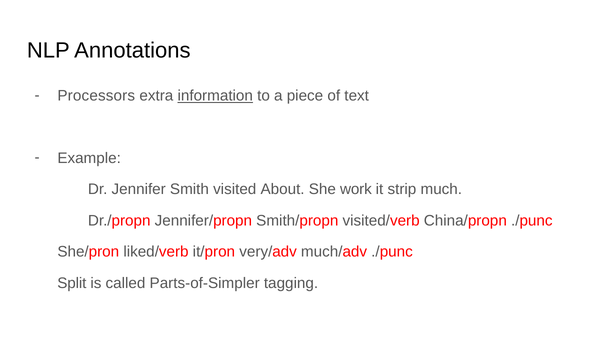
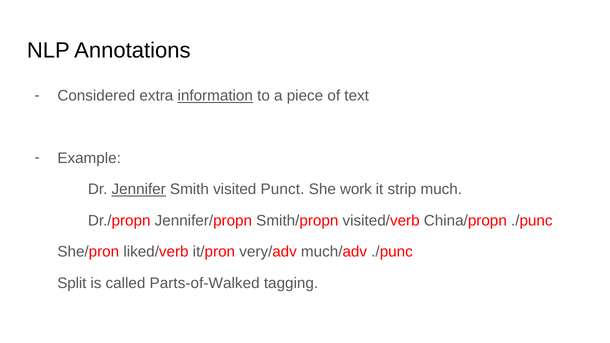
Processors: Processors -> Considered
Jennifer underline: none -> present
About: About -> Punct
Parts-of-Simpler: Parts-of-Simpler -> Parts-of-Walked
